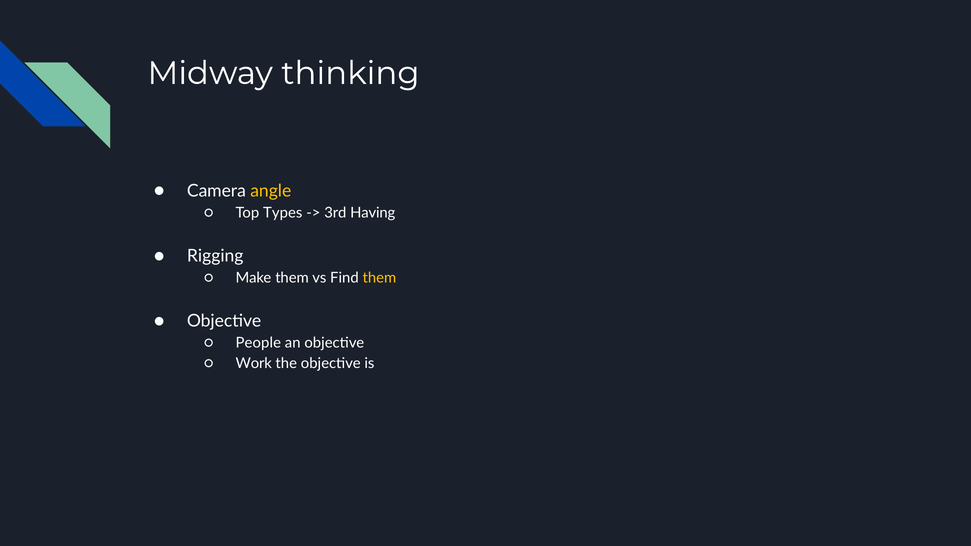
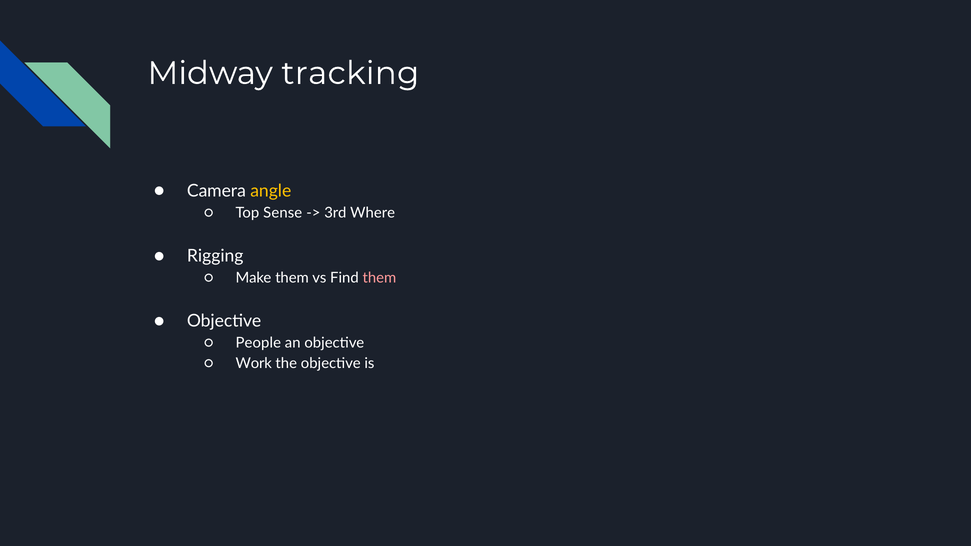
thinking: thinking -> tracking
Types: Types -> Sense
Having: Having -> Where
them at (379, 278) colour: yellow -> pink
